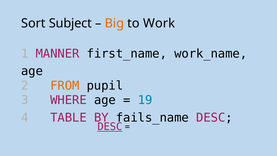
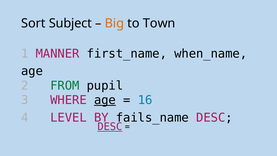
Work: Work -> Town
work_name: work_name -> when_name
FROM colour: orange -> green
age at (105, 100) underline: none -> present
19: 19 -> 16
TABLE: TABLE -> LEVEL
